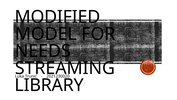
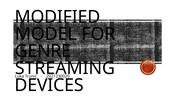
NEEDS: NEEDS -> GENRE
LIBRARY: LIBRARY -> DEVICES
